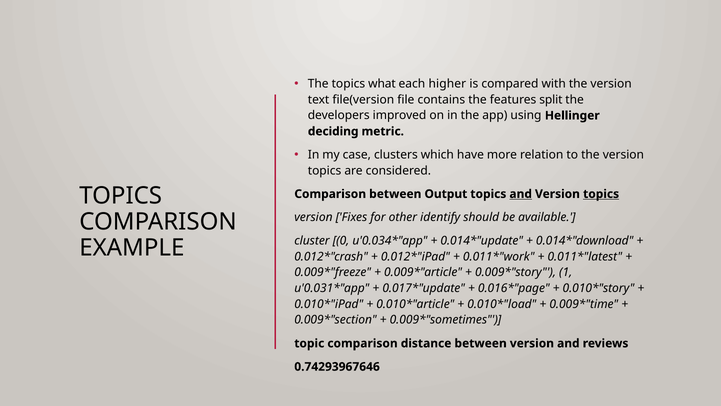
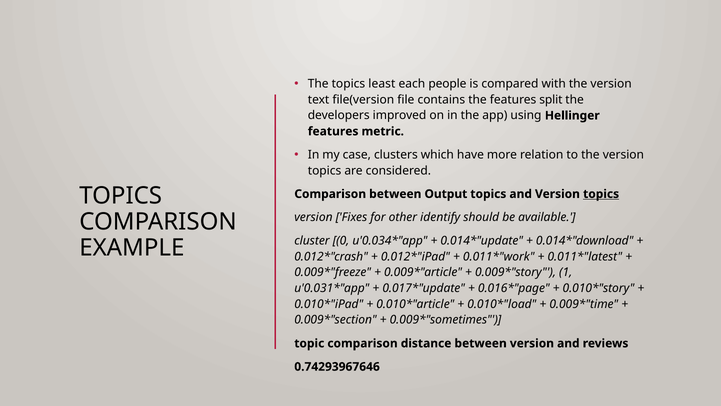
what: what -> least
higher: higher -> people
deciding at (333, 131): deciding -> features
and at (521, 194) underline: present -> none
